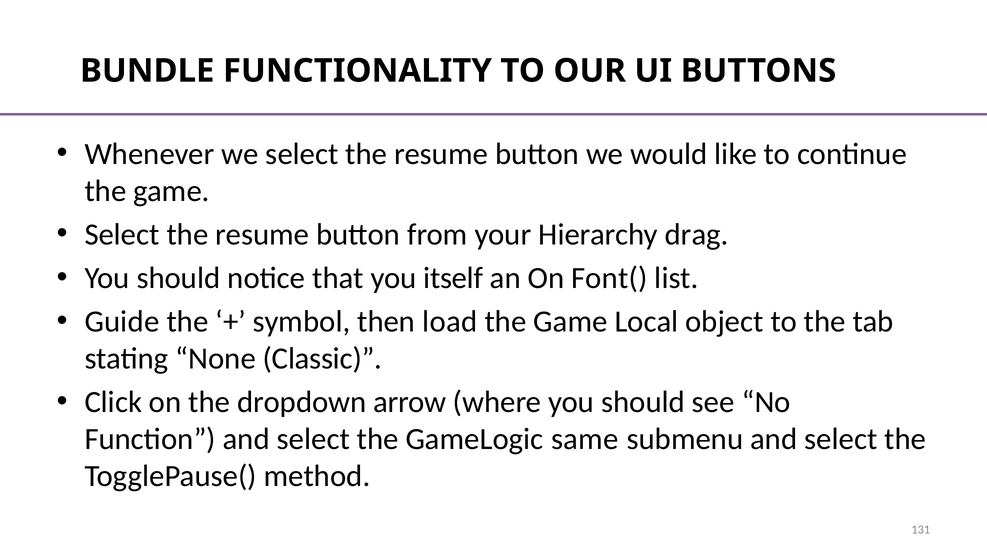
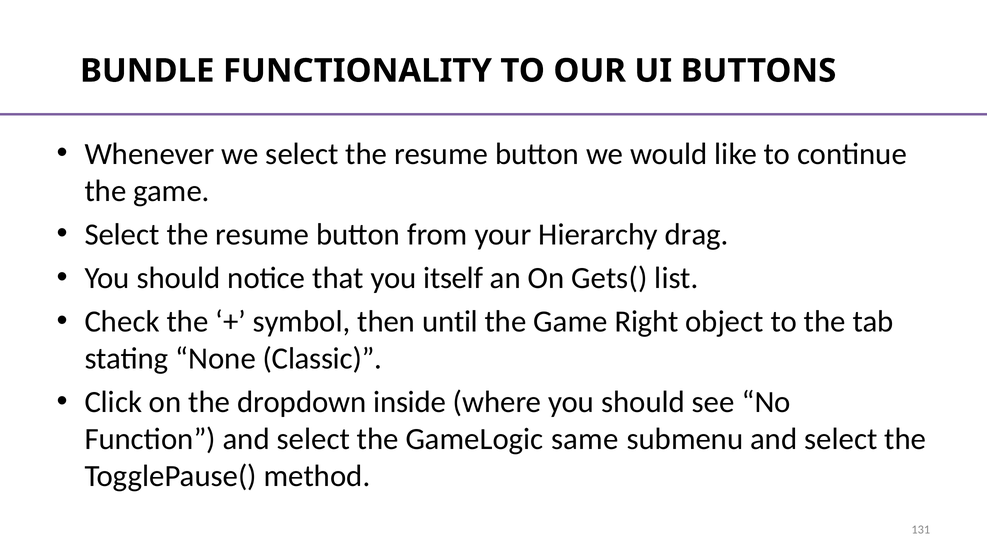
Font(: Font( -> Gets(
Guide: Guide -> Check
load: load -> until
Local: Local -> Right
arrow: arrow -> inside
